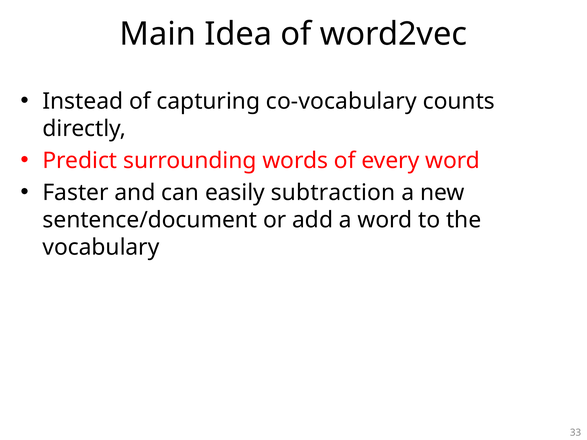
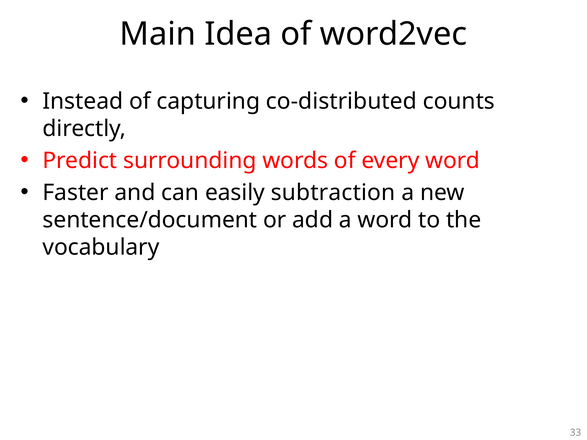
co-vocabulary: co-vocabulary -> co-distributed
